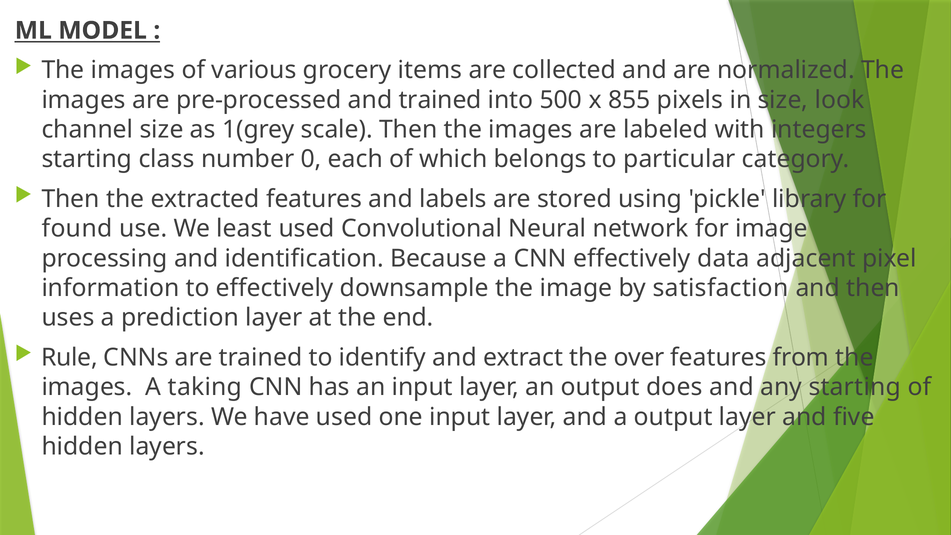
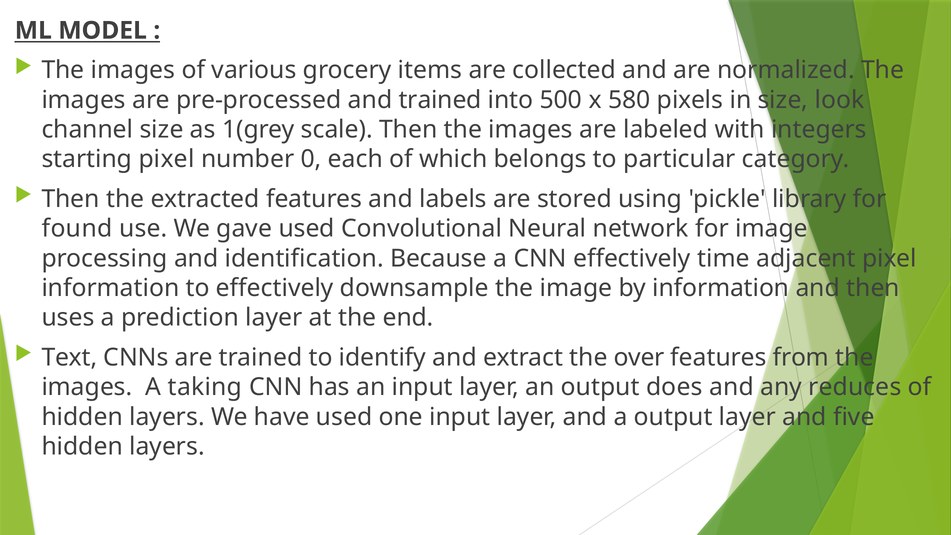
855: 855 -> 580
starting class: class -> pixel
least: least -> gave
data: data -> time
by satisfaction: satisfaction -> information
Rule: Rule -> Text
any starting: starting -> reduces
